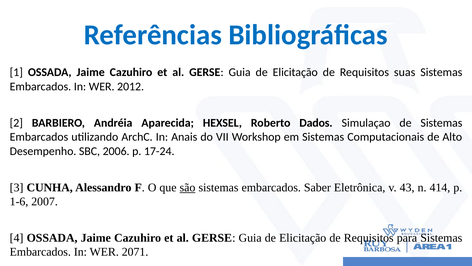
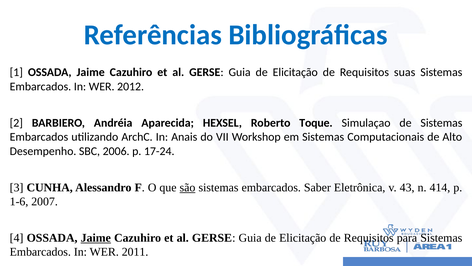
Dados: Dados -> Toque
Jaime at (96, 237) underline: none -> present
2071: 2071 -> 2011
